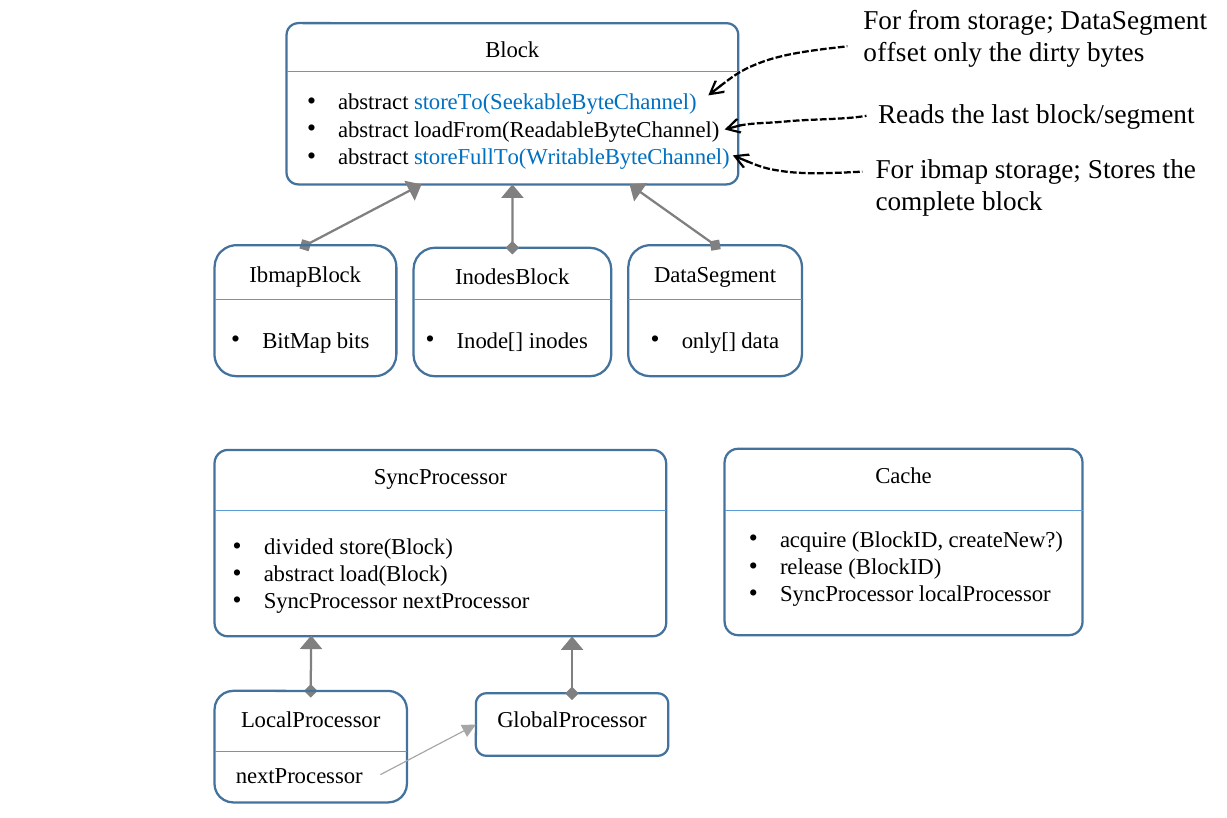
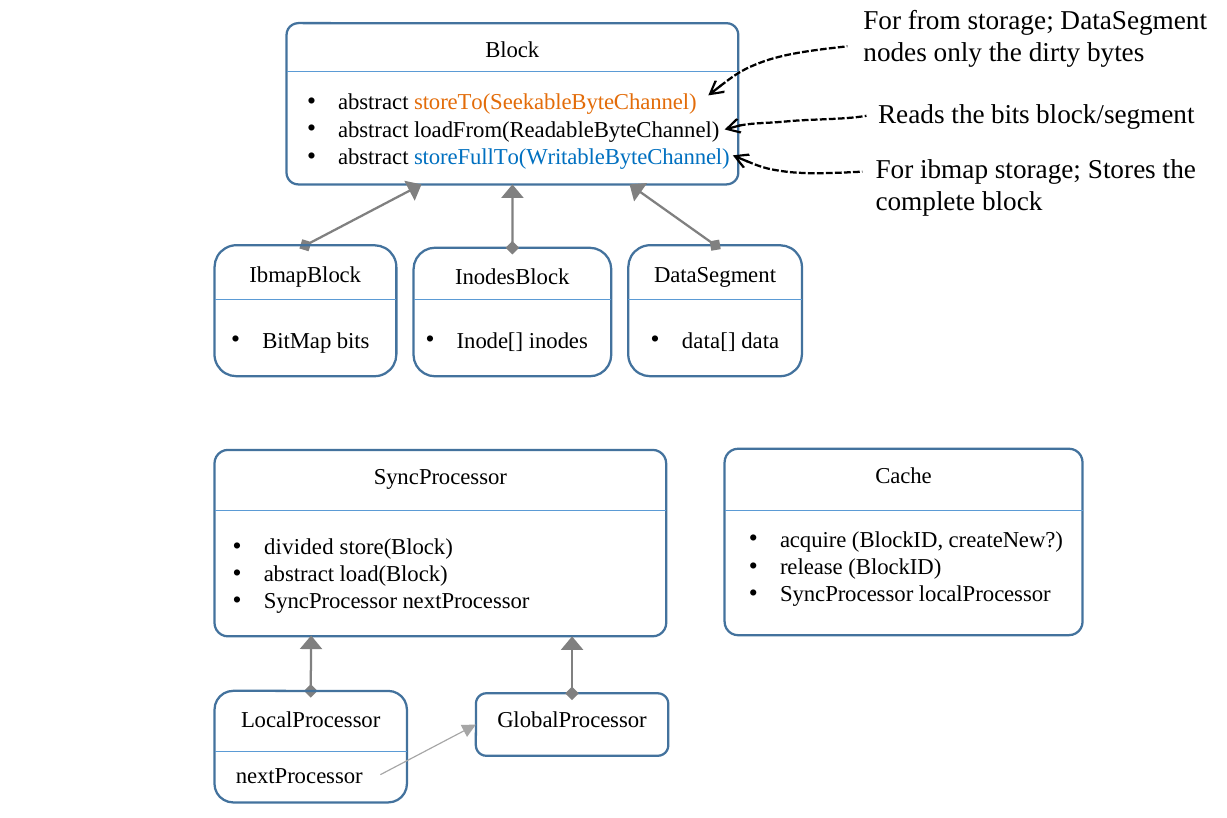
offset: offset -> nodes
storeTo(SeekableByteChannel colour: blue -> orange
the last: last -> bits
only[: only[ -> data[
